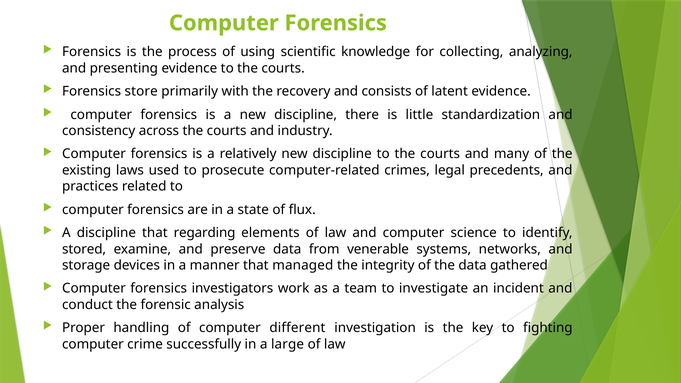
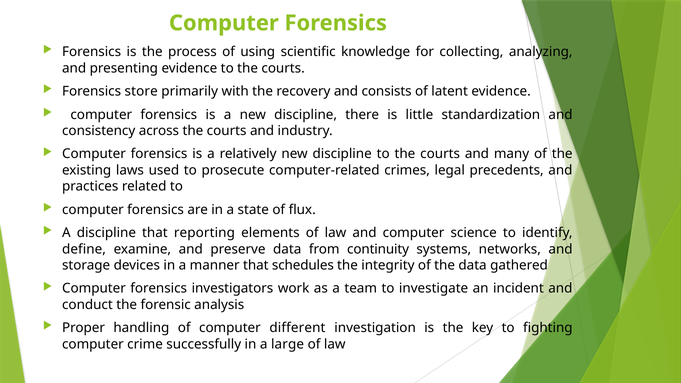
regarding: regarding -> reporting
stored: stored -> define
venerable: venerable -> continuity
managed: managed -> schedules
